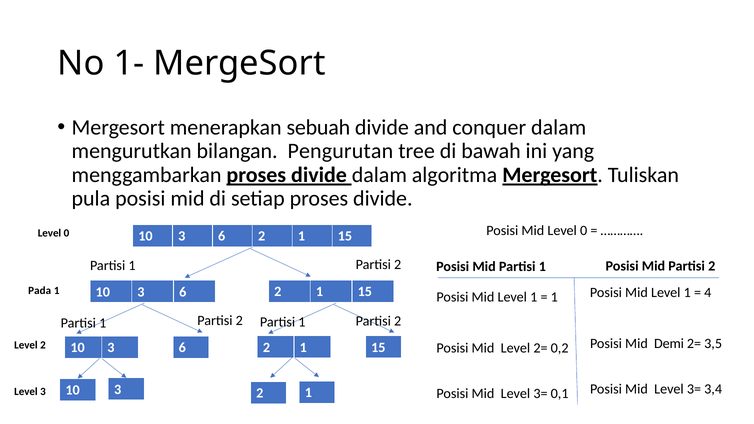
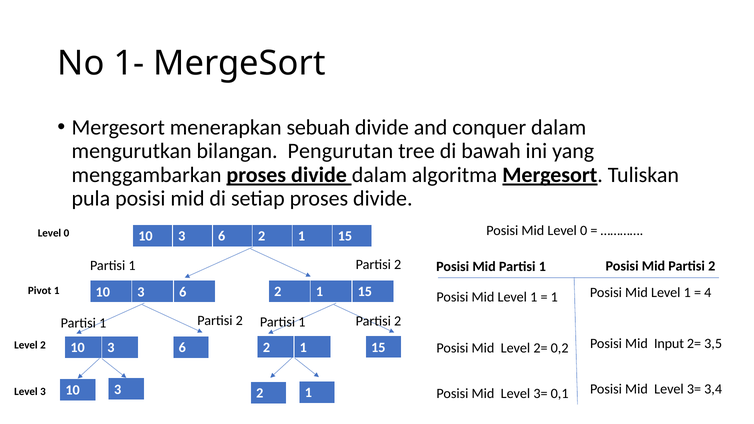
Pada: Pada -> Pivot
Demi: Demi -> Input
